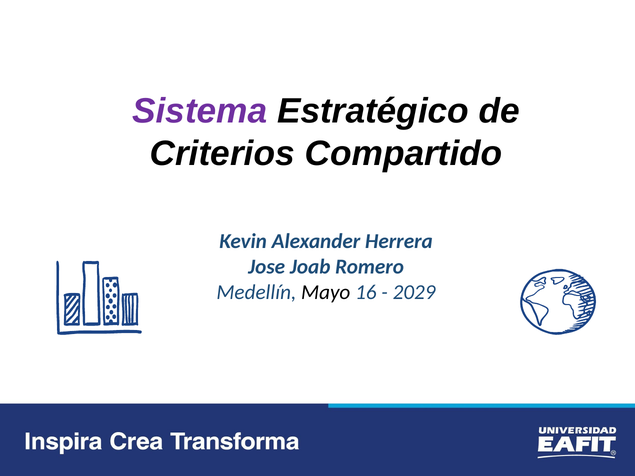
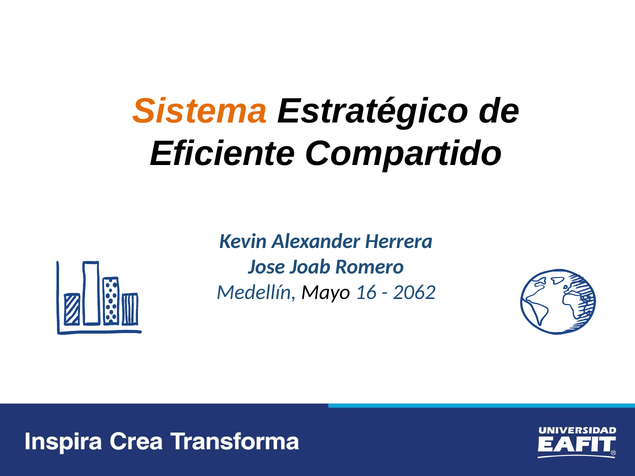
Sistema colour: purple -> orange
Criterios: Criterios -> Eficiente
2029: 2029 -> 2062
